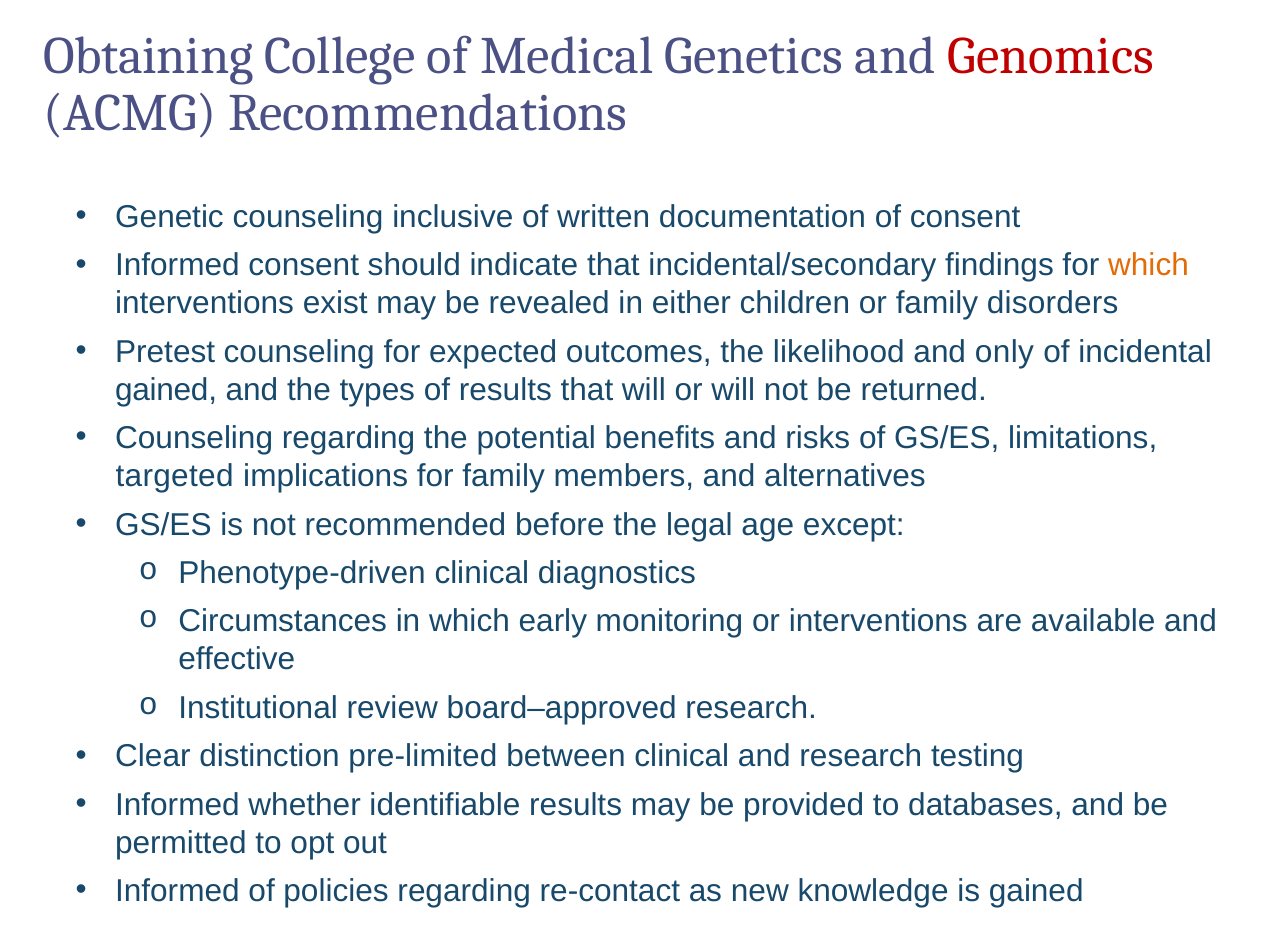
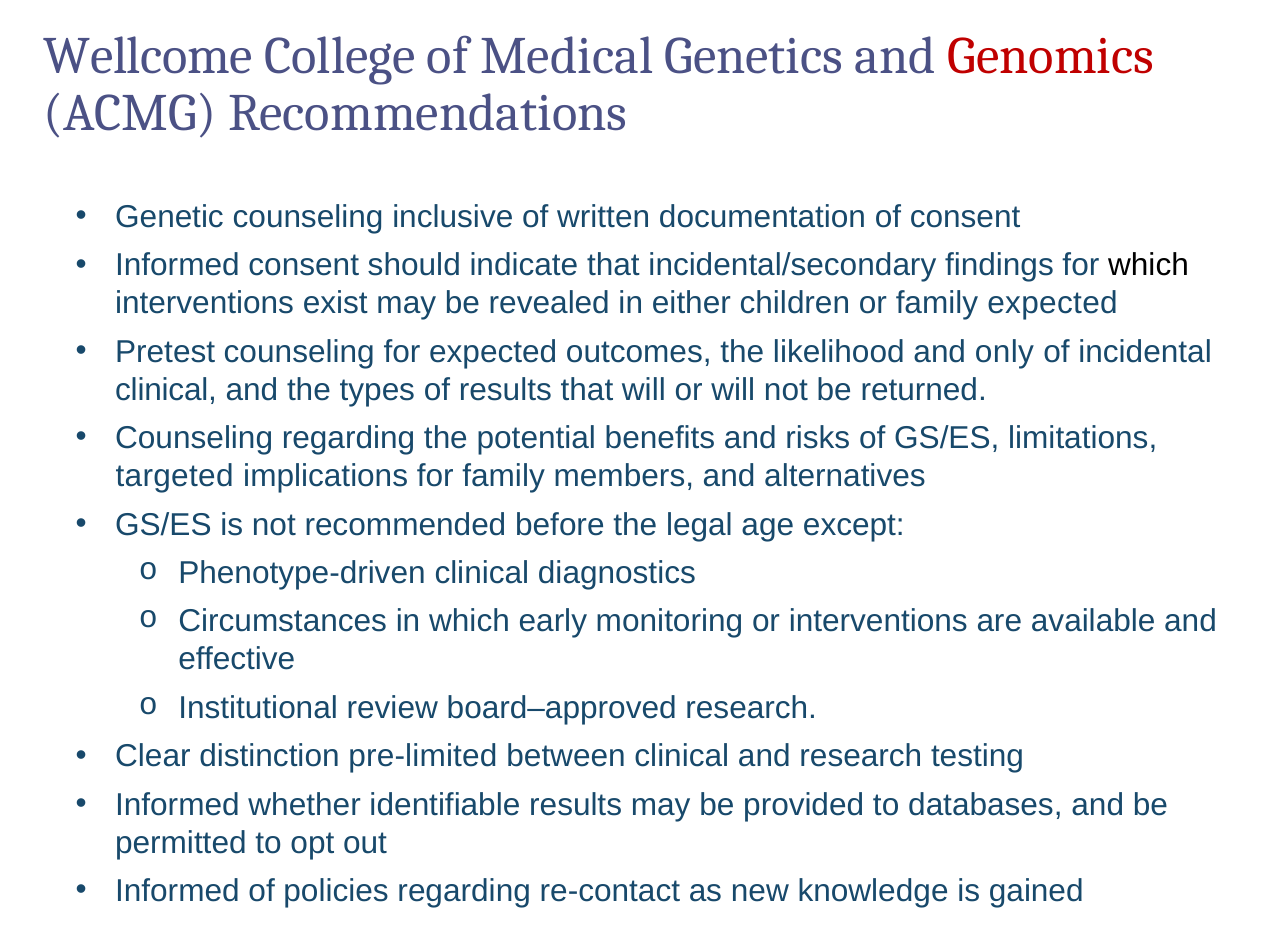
Obtaining: Obtaining -> Wellcome
which at (1148, 265) colour: orange -> black
family disorders: disorders -> expected
gained at (166, 390): gained -> clinical
